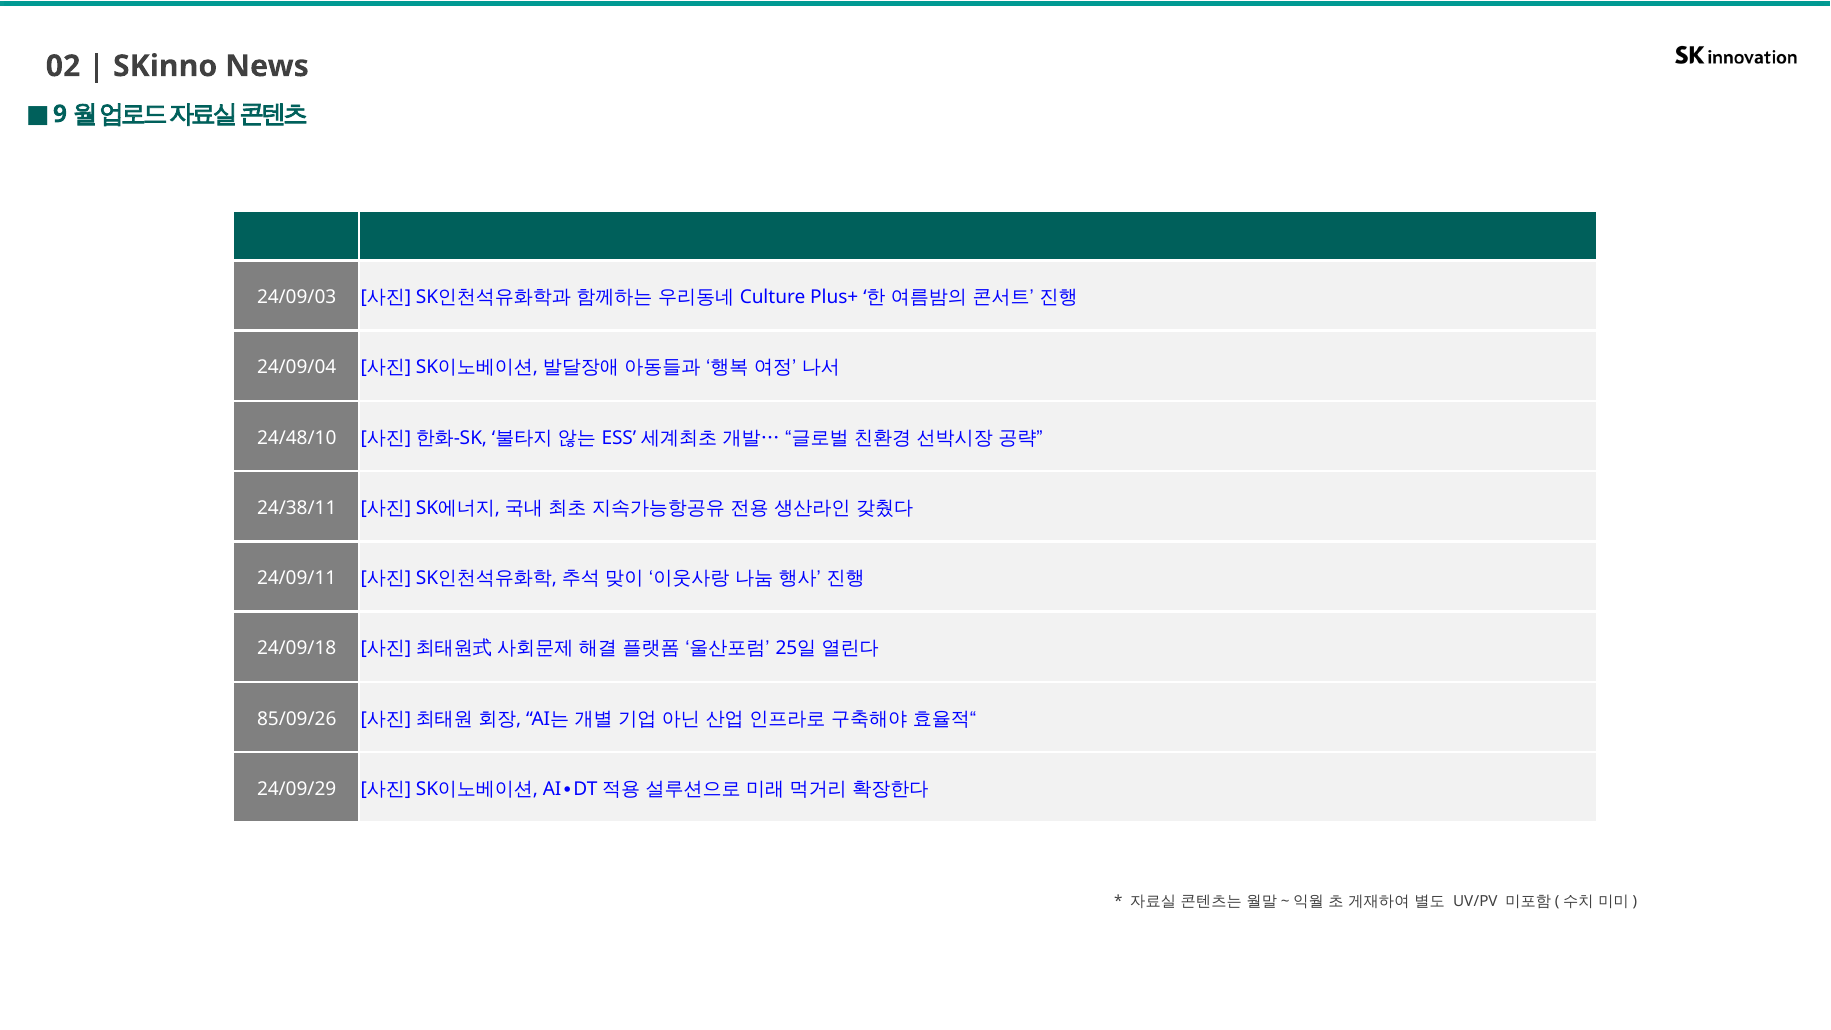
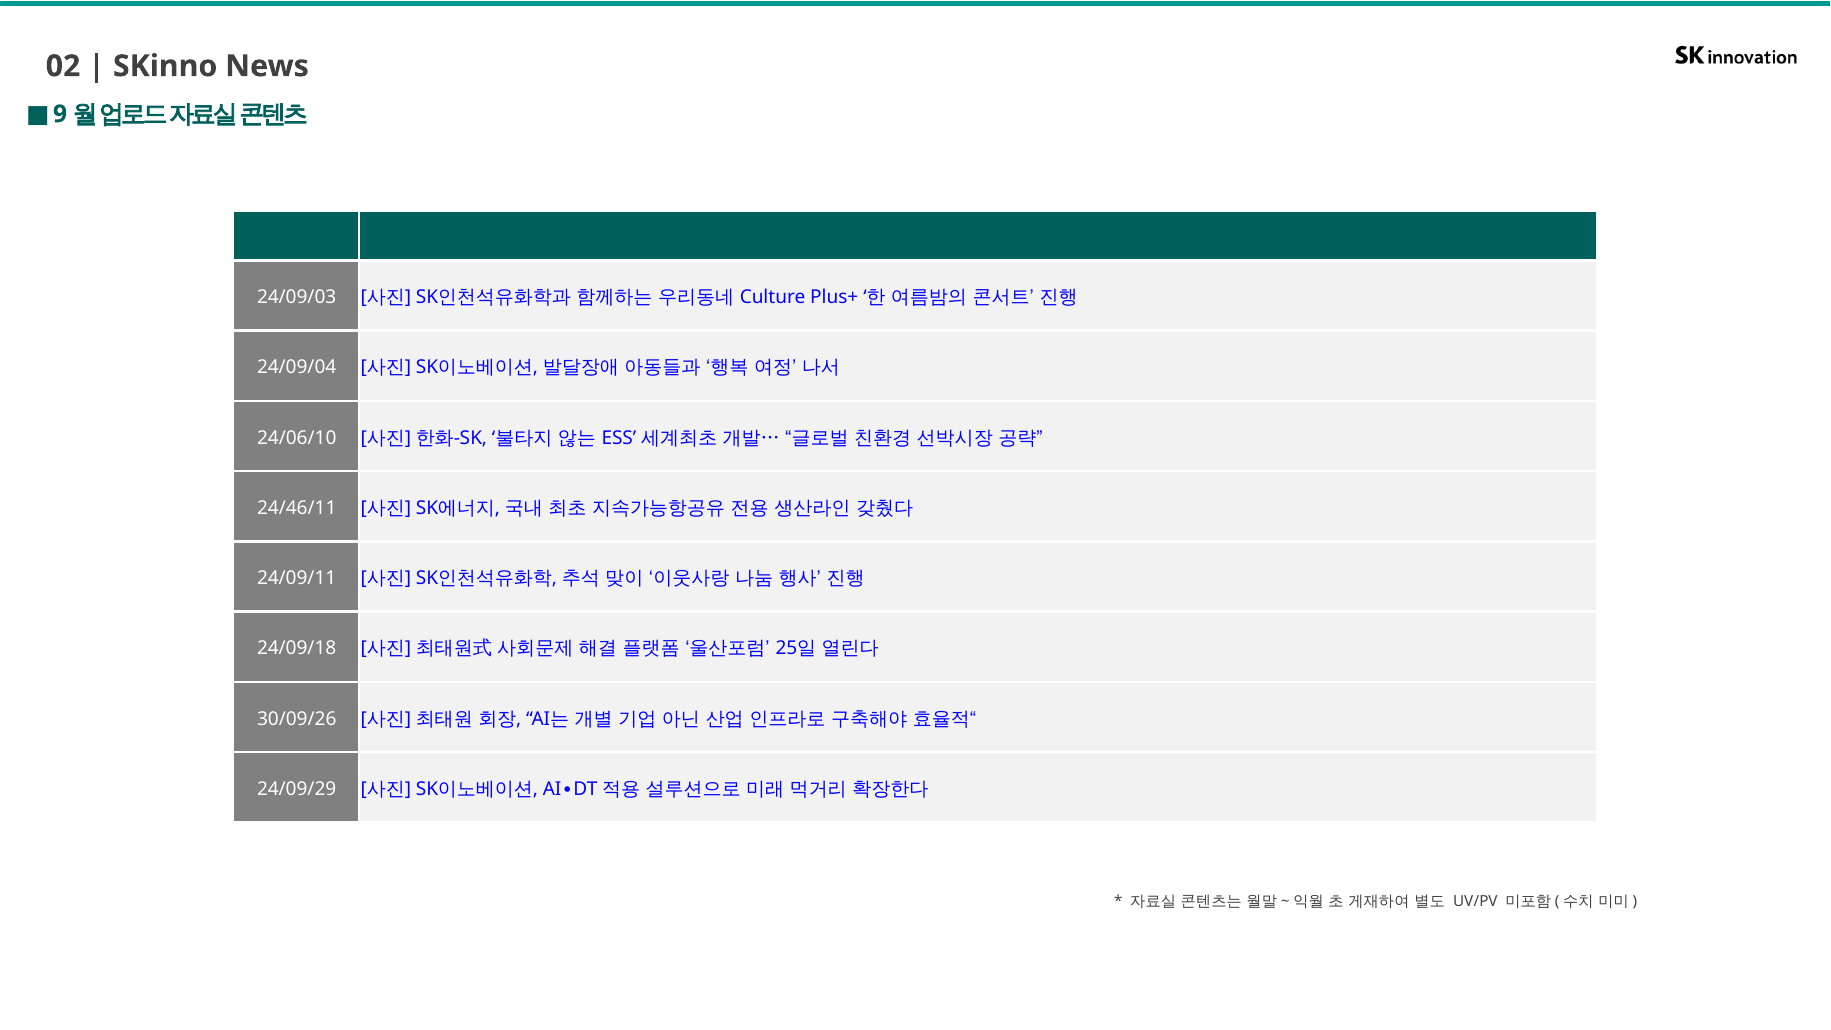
24/48/10: 24/48/10 -> 24/06/10
24/38/11: 24/38/11 -> 24/46/11
85/09/26: 85/09/26 -> 30/09/26
